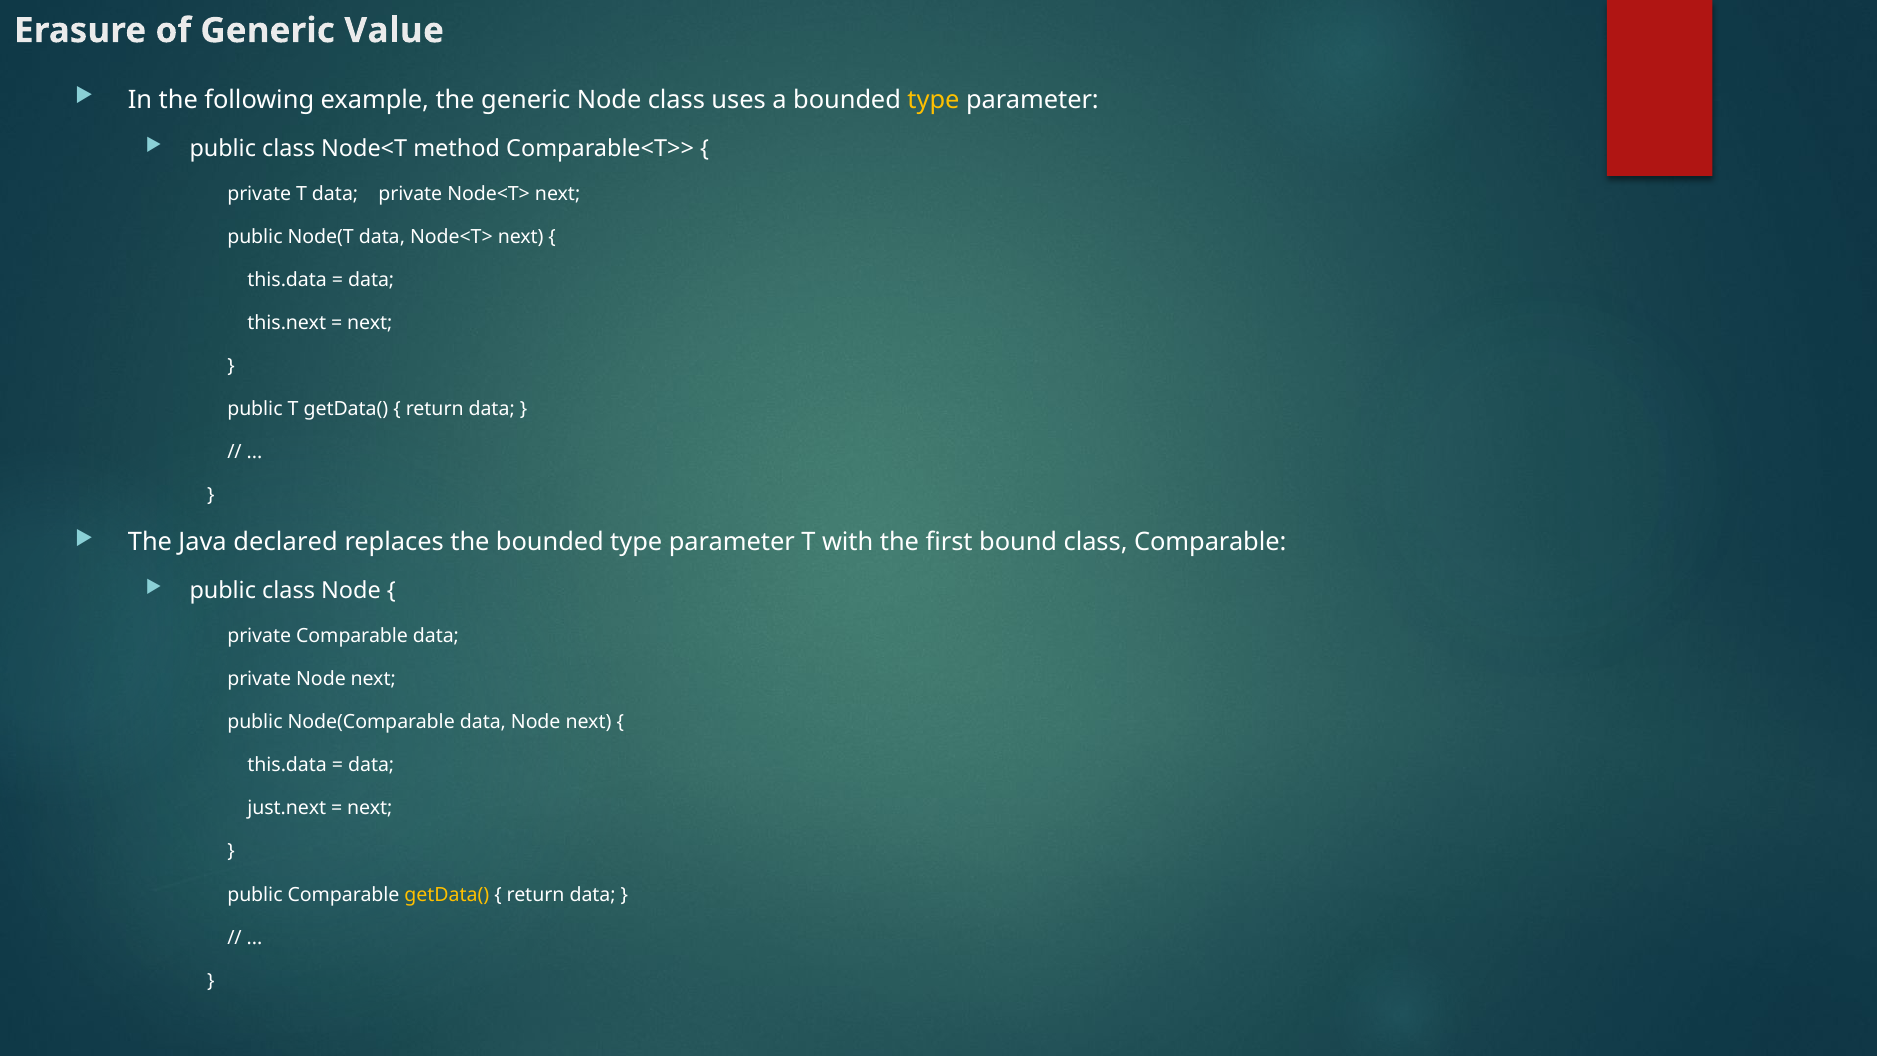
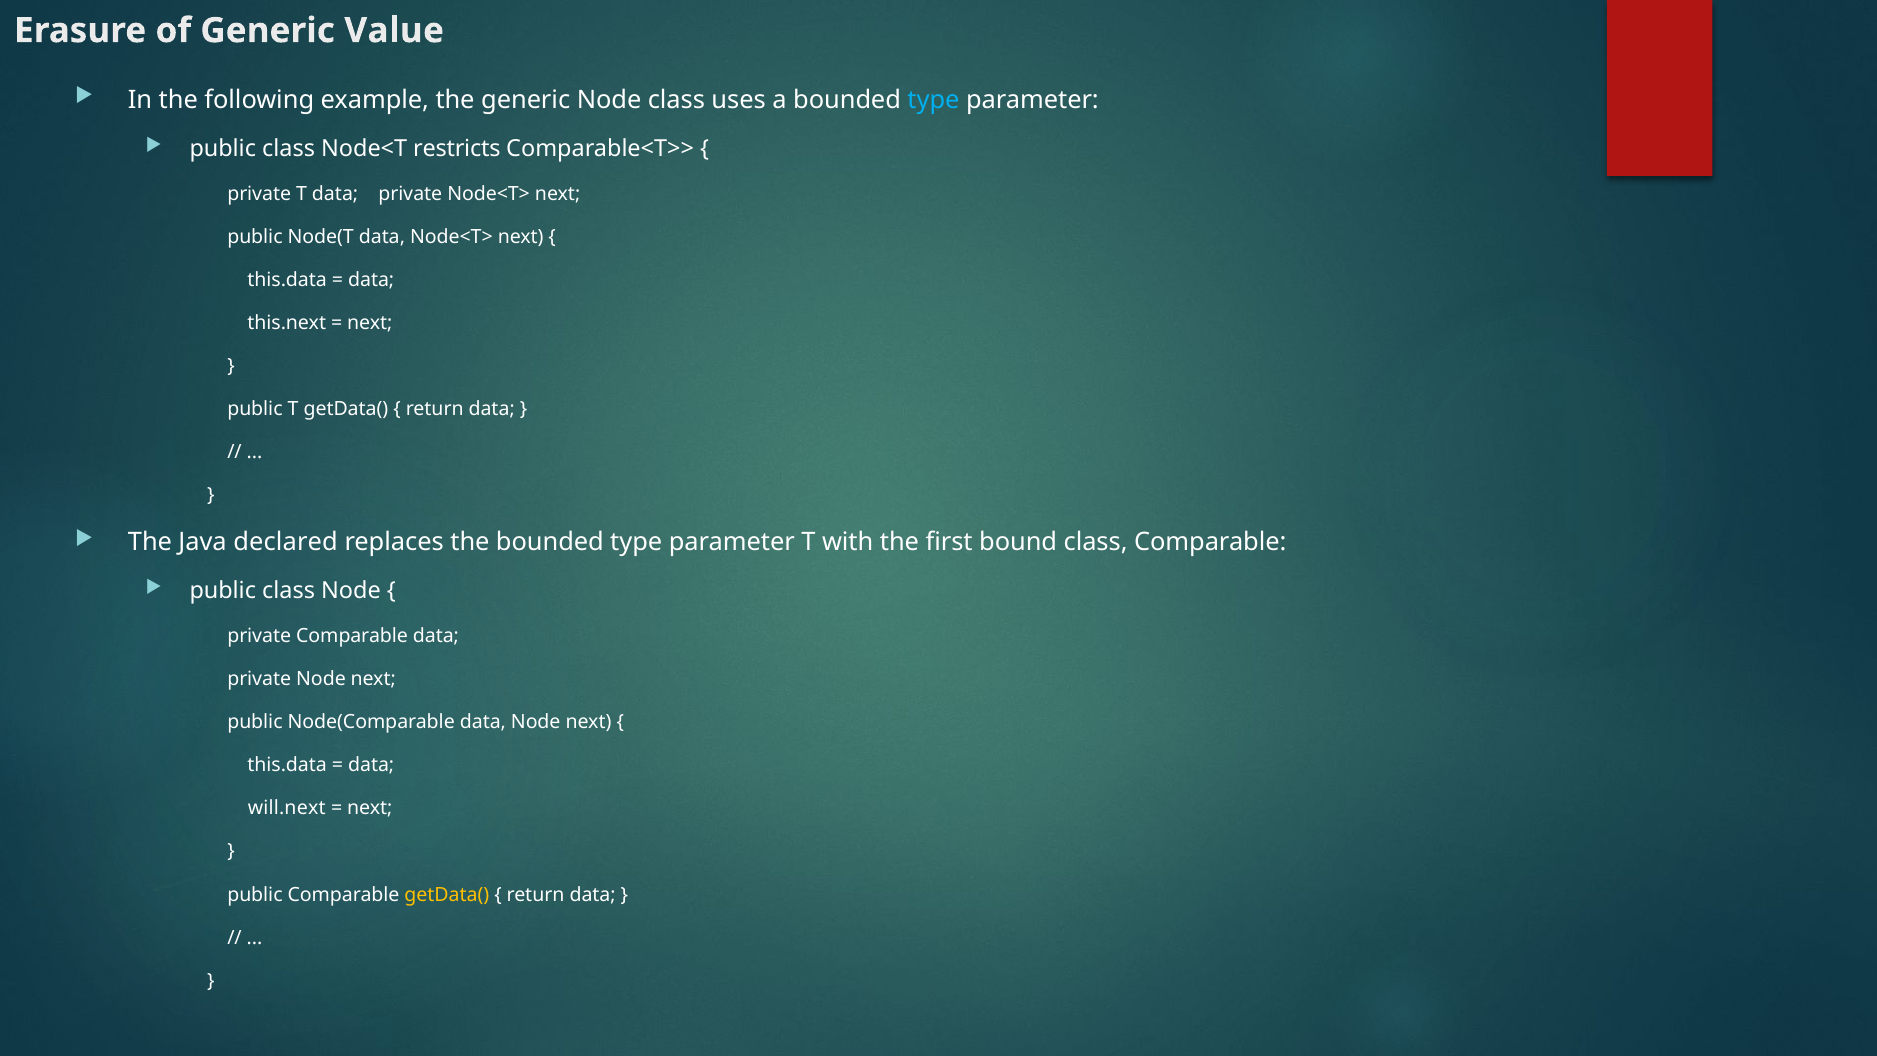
type at (933, 100) colour: yellow -> light blue
method: method -> restricts
just.next: just.next -> will.next
